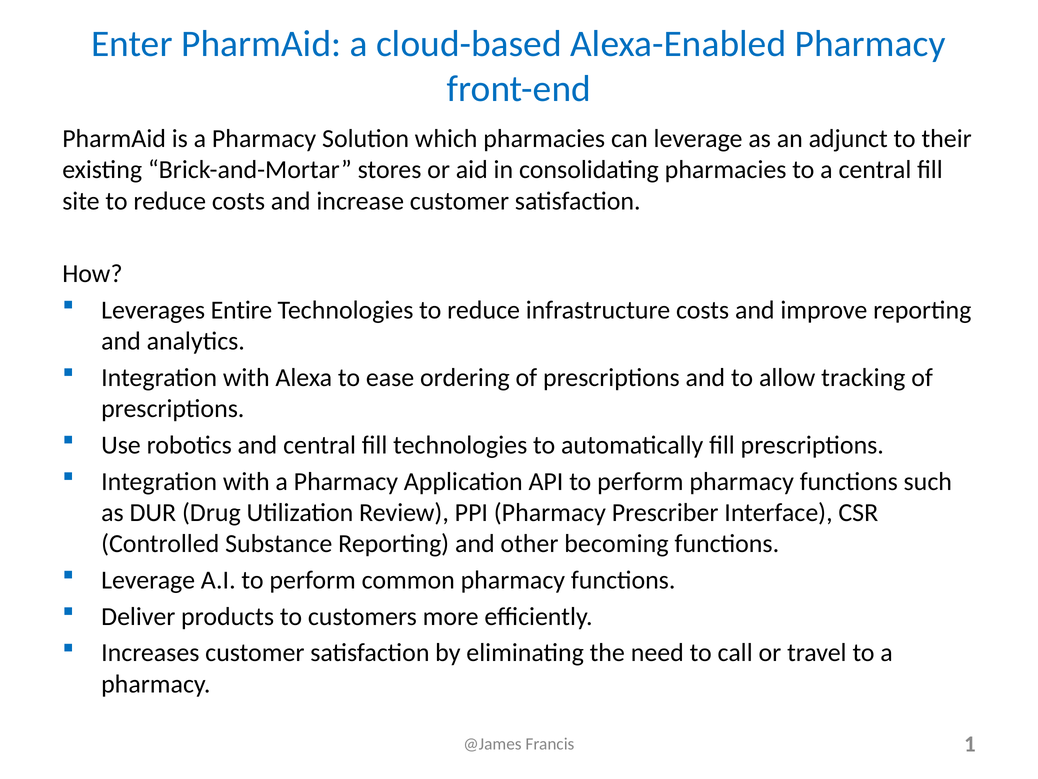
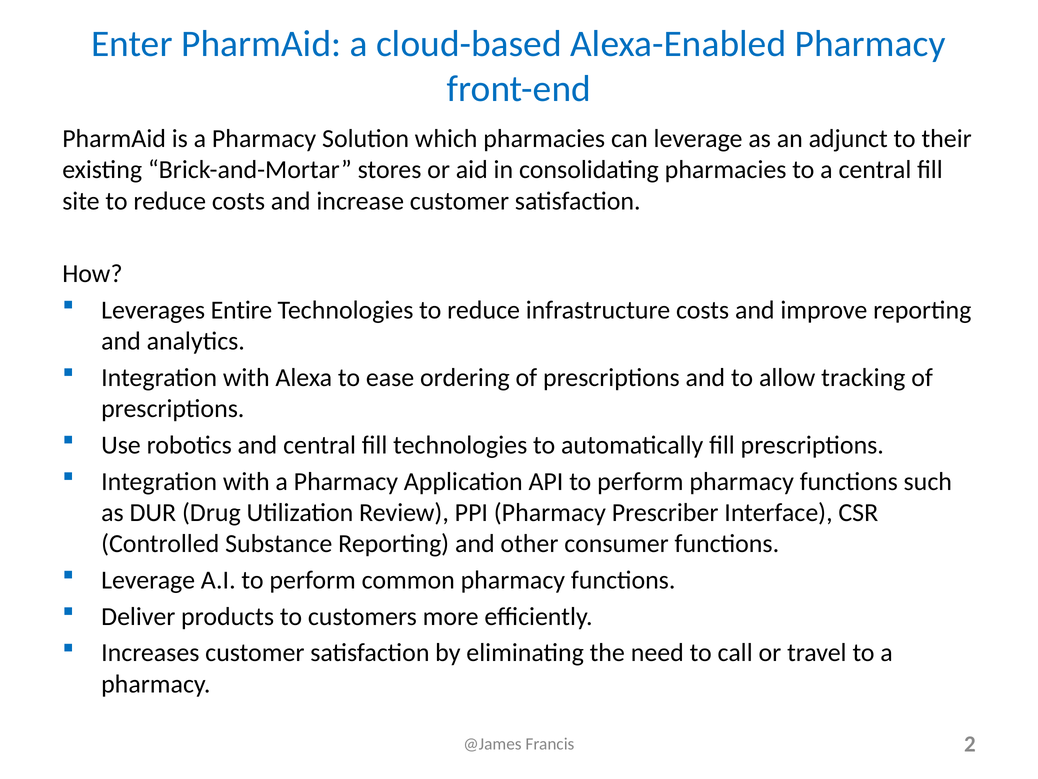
becoming: becoming -> consumer
1: 1 -> 2
